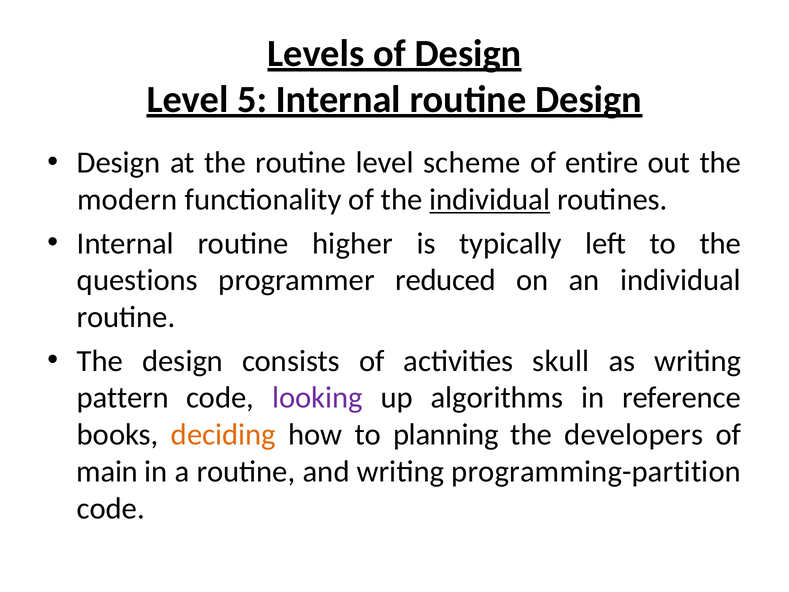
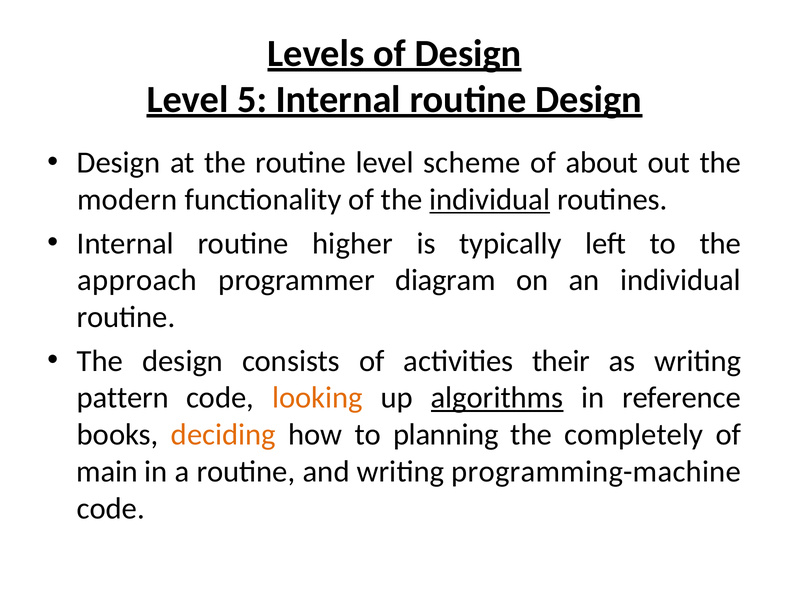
entire: entire -> about
questions: questions -> approach
reduced: reduced -> diagram
skull: skull -> their
looking colour: purple -> orange
algorithms underline: none -> present
developers: developers -> completely
programming-partition: programming-partition -> programming-machine
